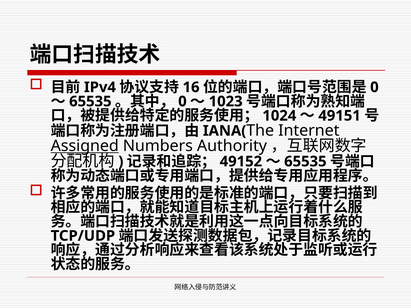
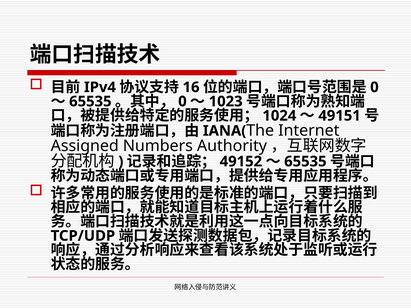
Assigned underline: present -> none
